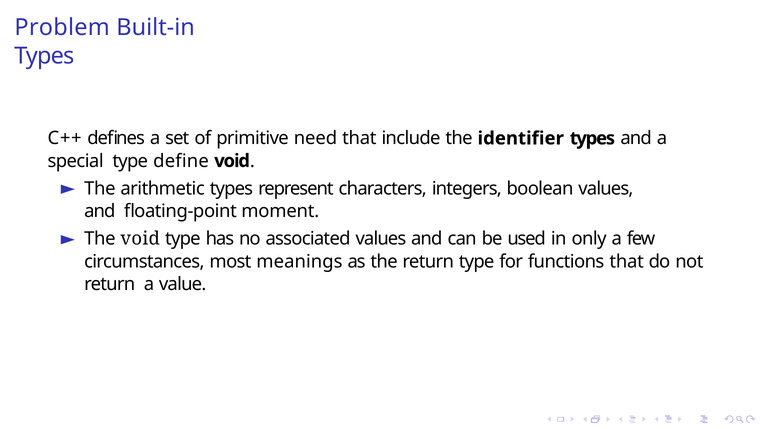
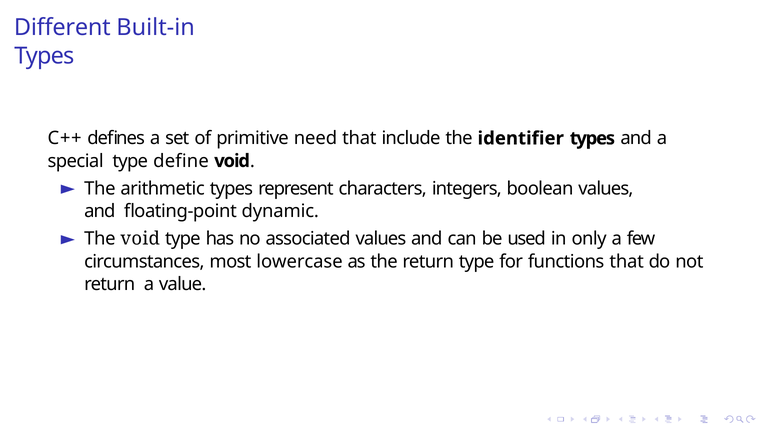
Problem: Problem -> Different
moment: moment -> dynamic
meanings: meanings -> lowercase
